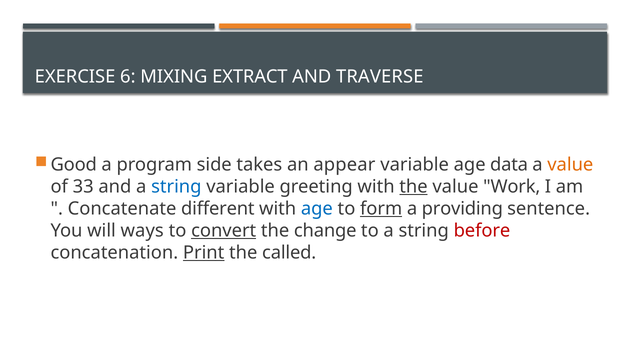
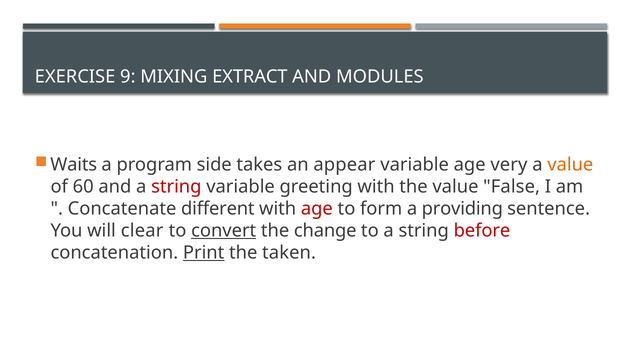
6: 6 -> 9
TRAVERSE: TRAVERSE -> MODULES
Good: Good -> Waits
data: data -> very
33: 33 -> 60
string at (176, 187) colour: blue -> red
the at (414, 187) underline: present -> none
Work: Work -> False
age at (317, 209) colour: blue -> red
form underline: present -> none
ways: ways -> clear
called: called -> taken
